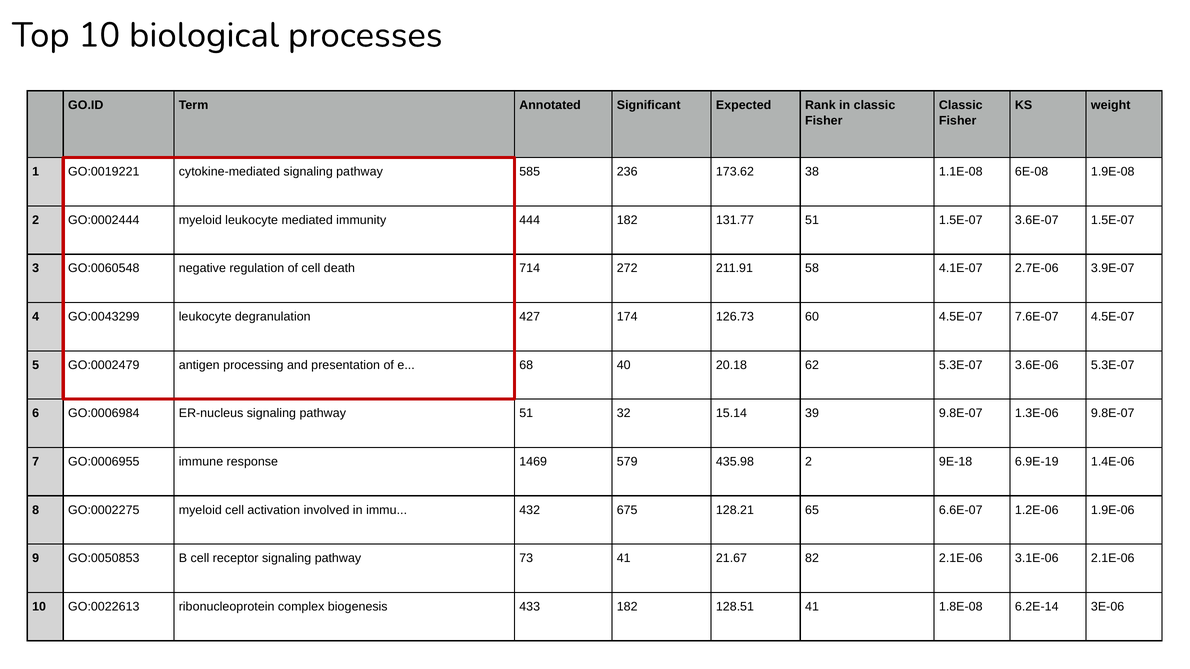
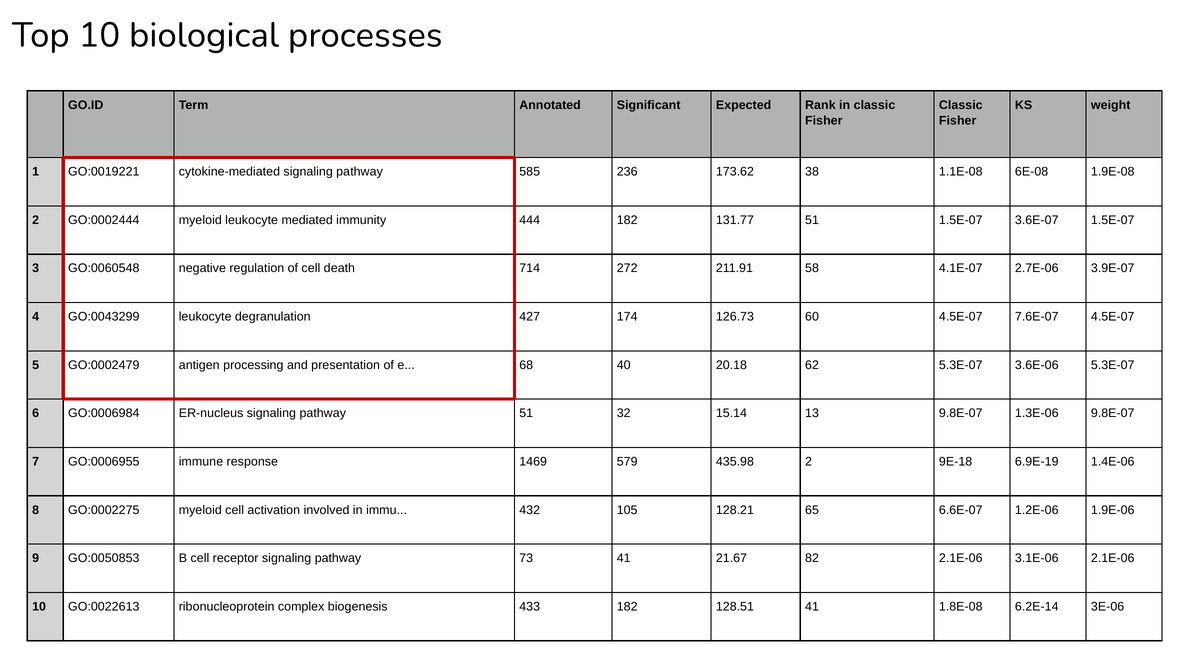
39: 39 -> 13
675: 675 -> 105
